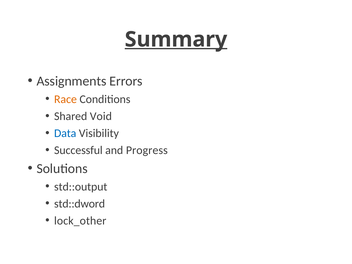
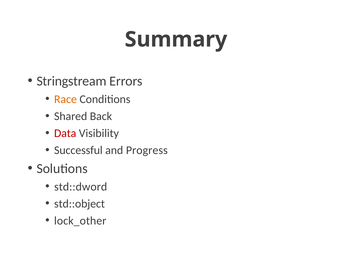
Summary underline: present -> none
Assignments: Assignments -> Stringstream
Void: Void -> Back
Data colour: blue -> red
std::output: std::output -> std::dword
std::dword: std::dword -> std::object
